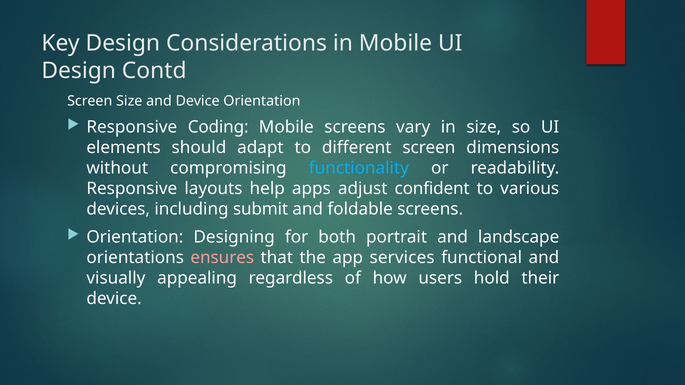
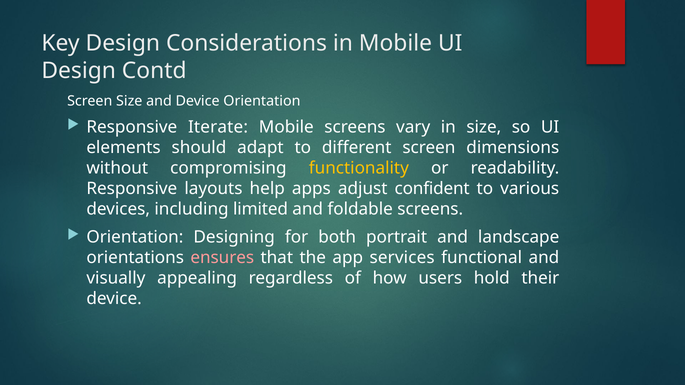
Coding: Coding -> Iterate
functionality colour: light blue -> yellow
submit: submit -> limited
